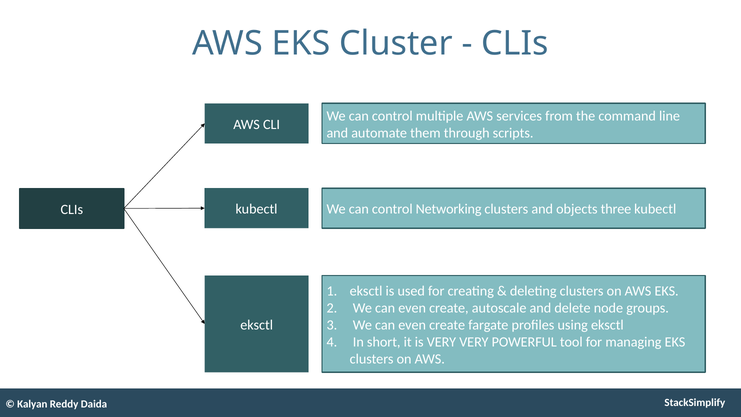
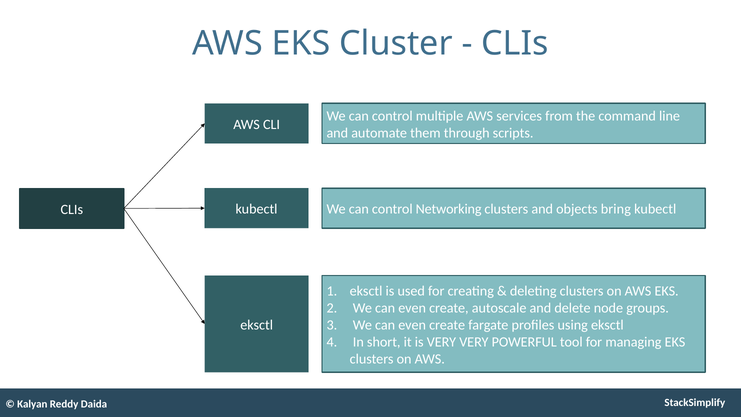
three: three -> bring
